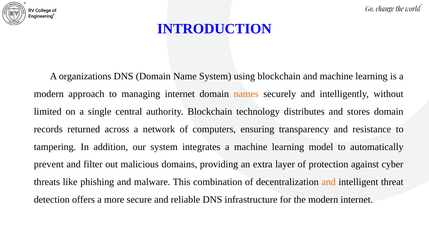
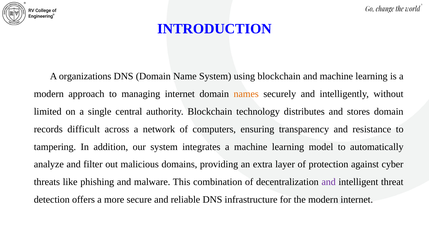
returned: returned -> difficult
prevent: prevent -> analyze
and at (329, 182) colour: orange -> purple
